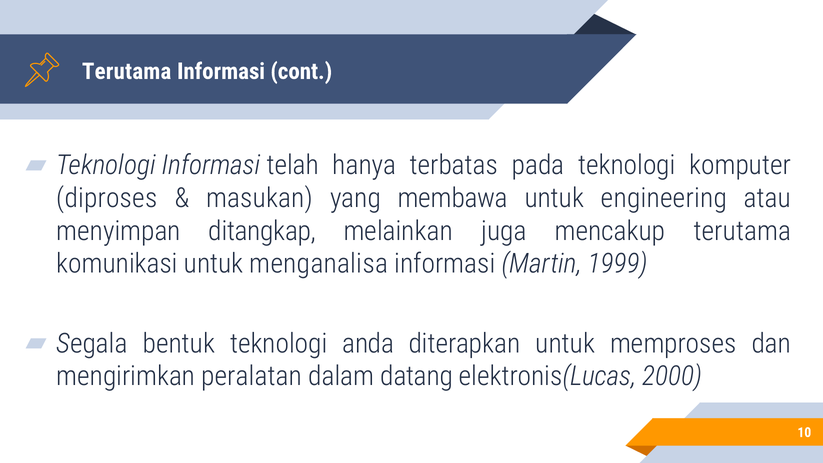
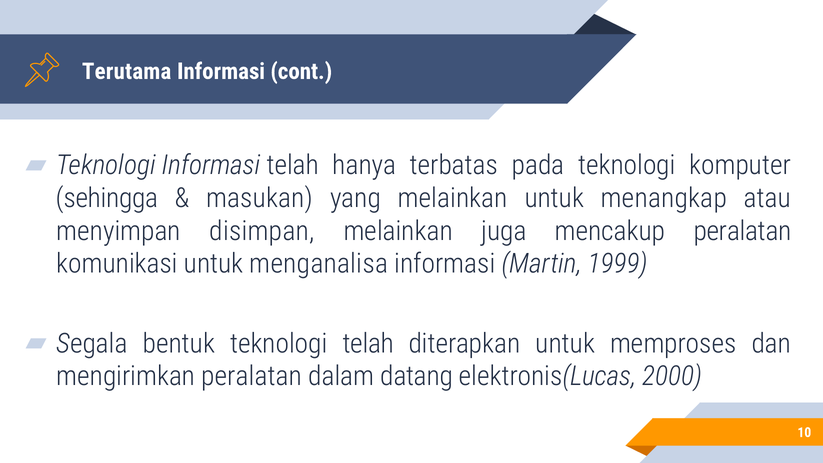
diproses: diproses -> sehingga
yang membawa: membawa -> melainkan
engineering: engineering -> menangkap
ditangkap: ditangkap -> disimpan
mencakup terutama: terutama -> peralatan
teknologi anda: anda -> telah
